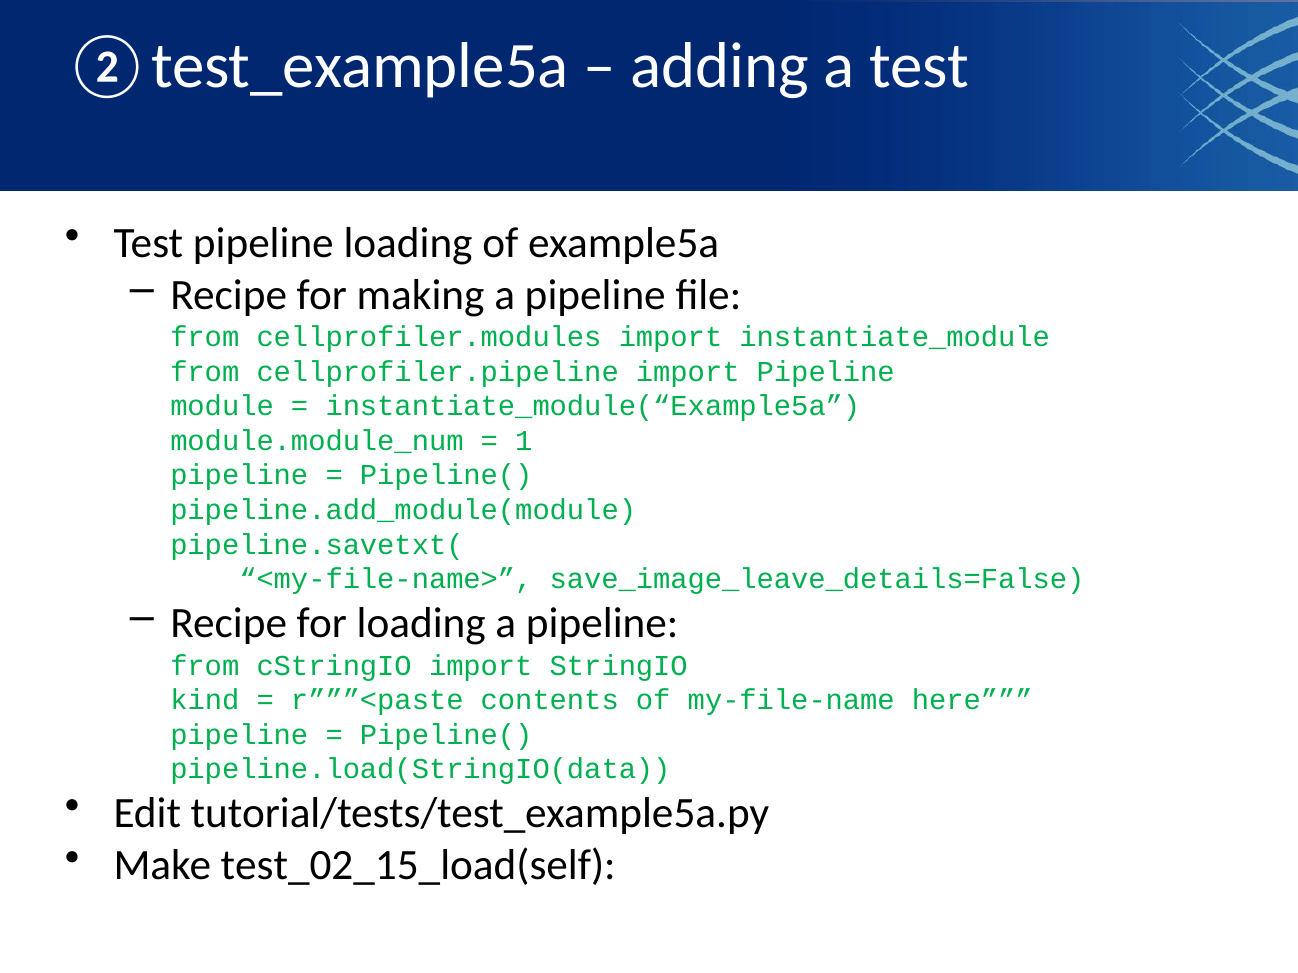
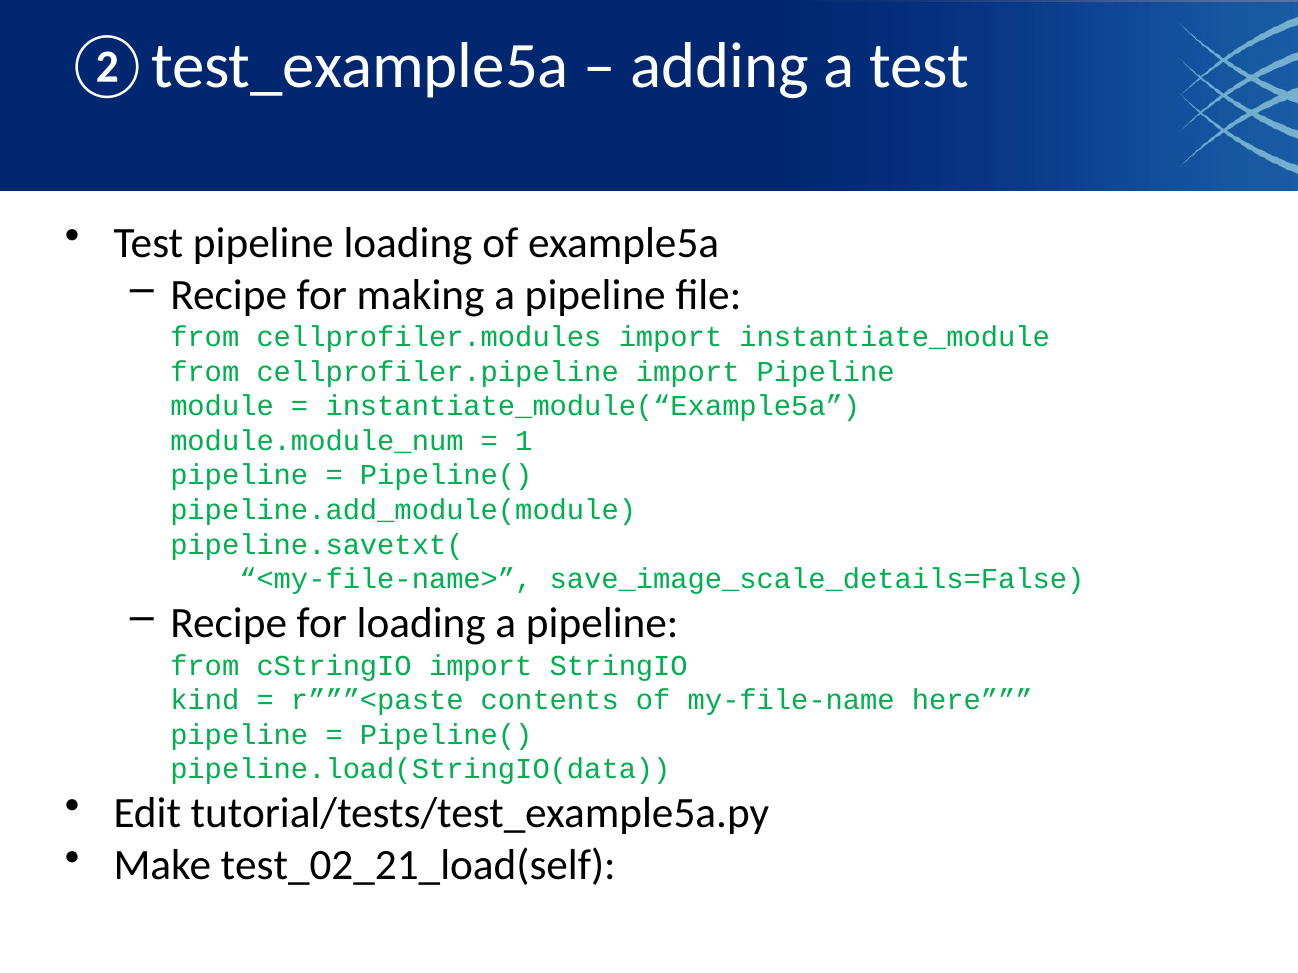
save_image_leave_details=False: save_image_leave_details=False -> save_image_scale_details=False
test_02_15_load(self: test_02_15_load(self -> test_02_21_load(self
